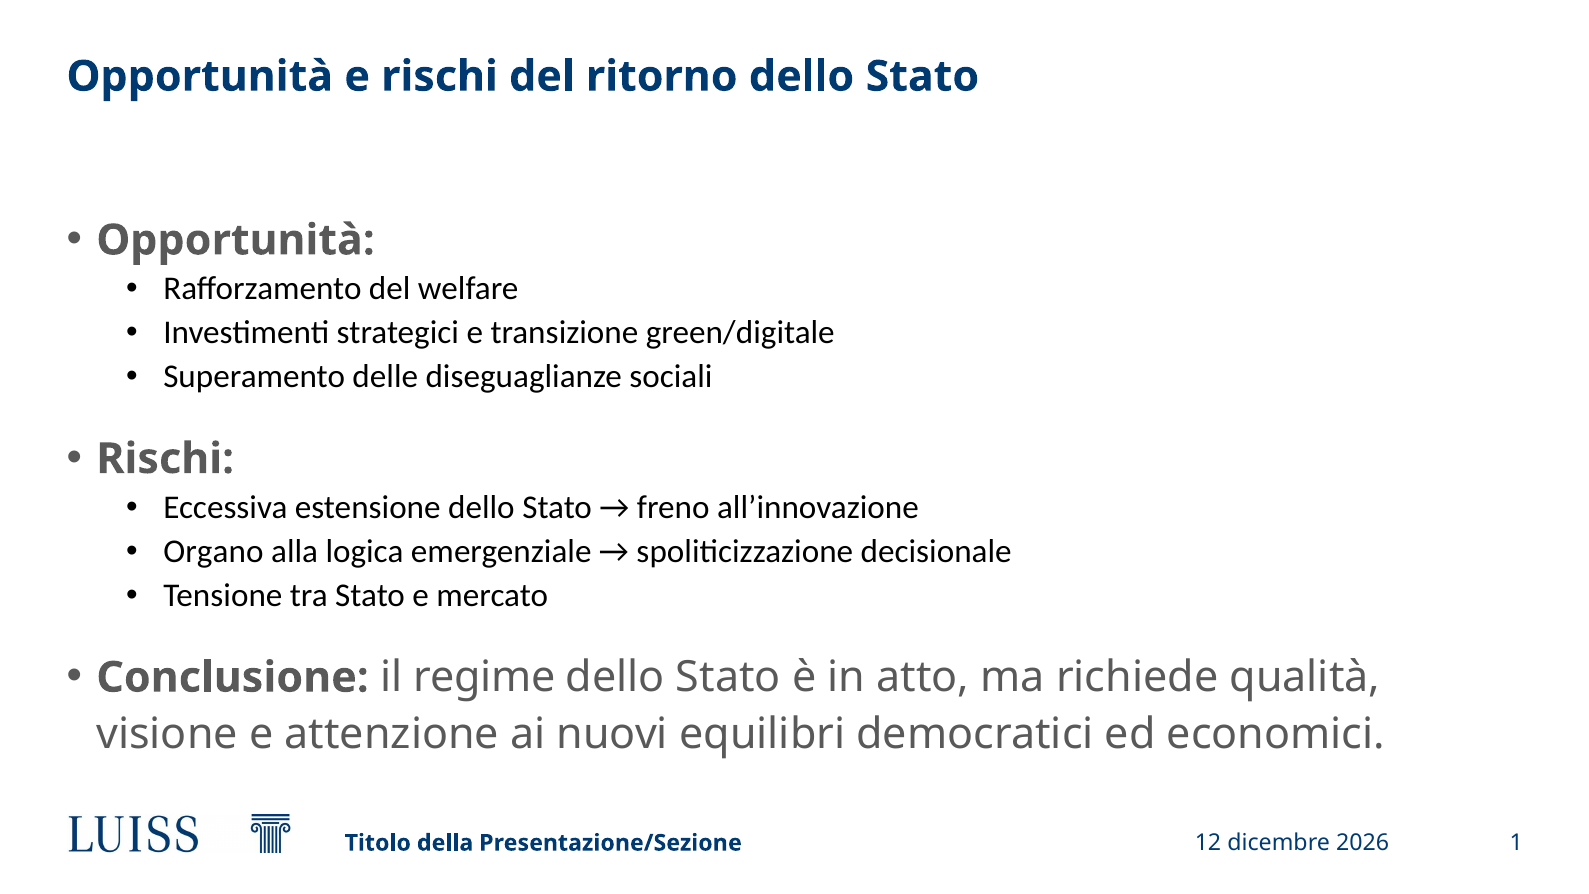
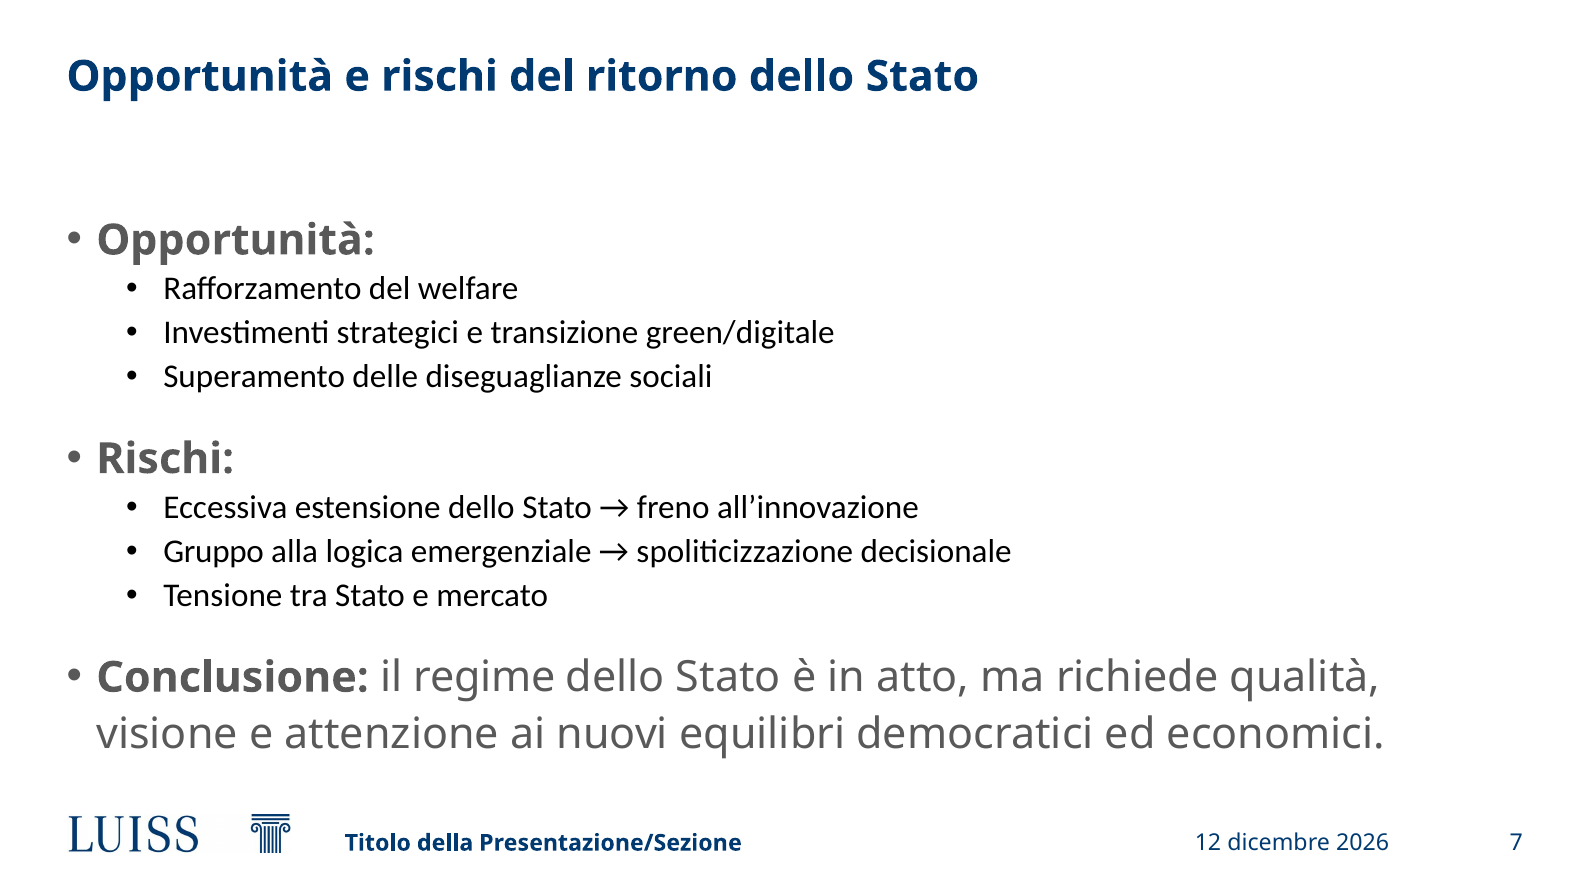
Organo: Organo -> Gruppo
1: 1 -> 7
